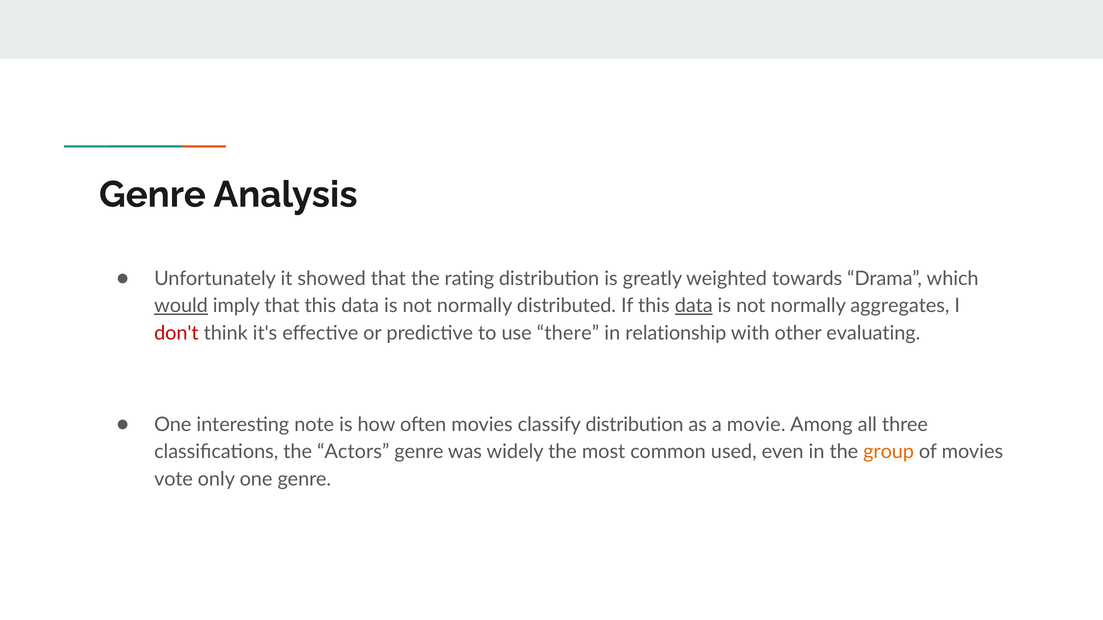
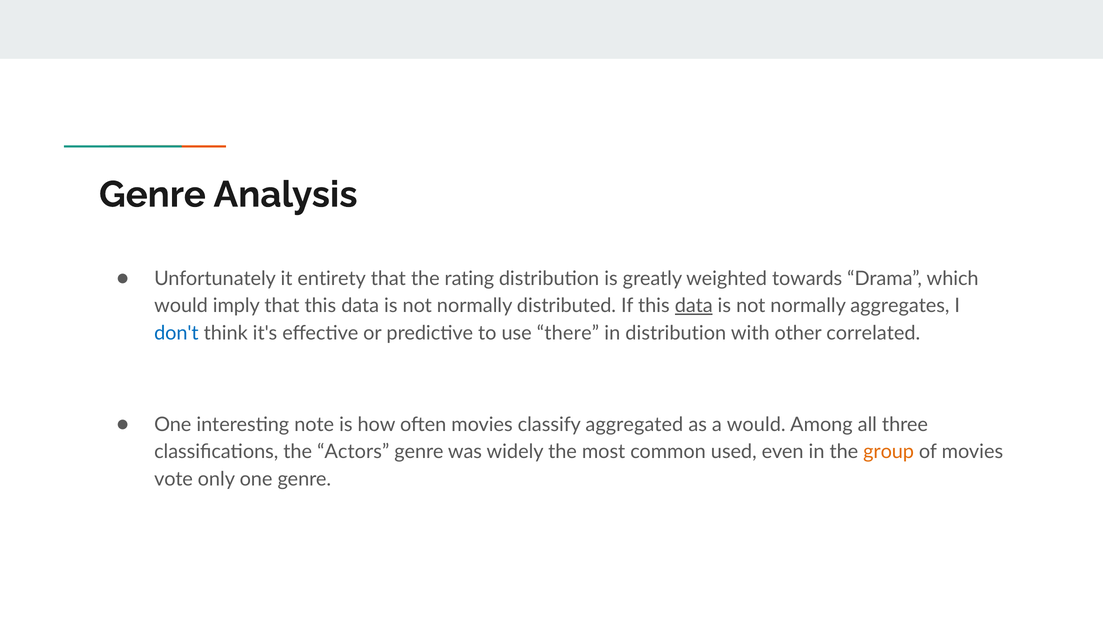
showed: showed -> entirety
would at (181, 306) underline: present -> none
don't colour: red -> blue
in relationship: relationship -> distribution
evaluating: evaluating -> correlated
classify distribution: distribution -> aggregated
a movie: movie -> would
